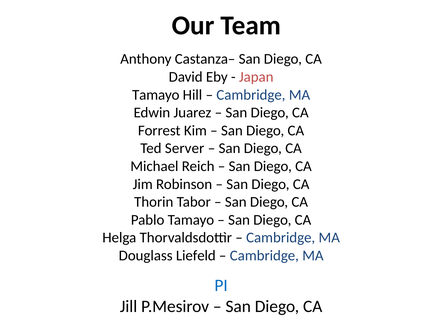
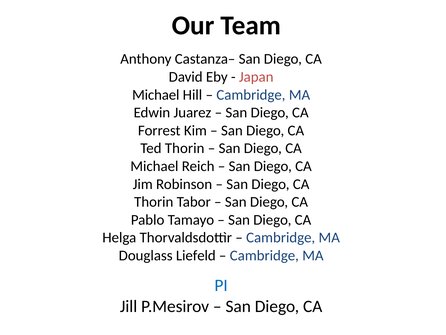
Tamayo at (156, 95): Tamayo -> Michael
Ted Server: Server -> Thorin
